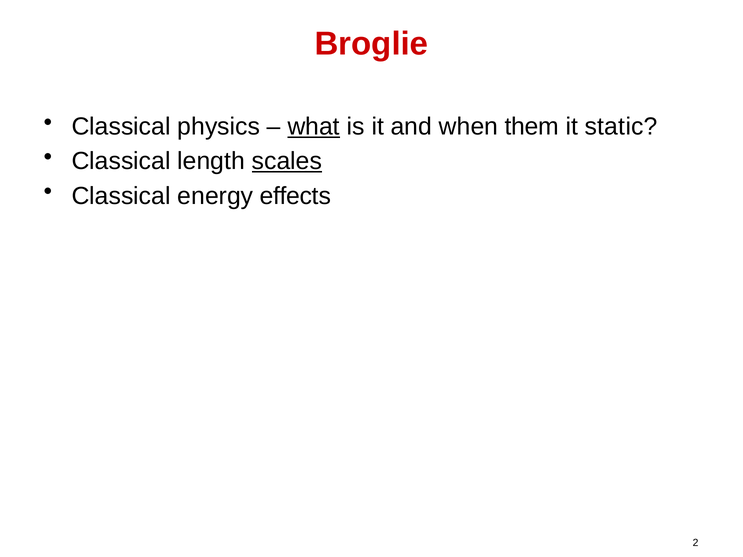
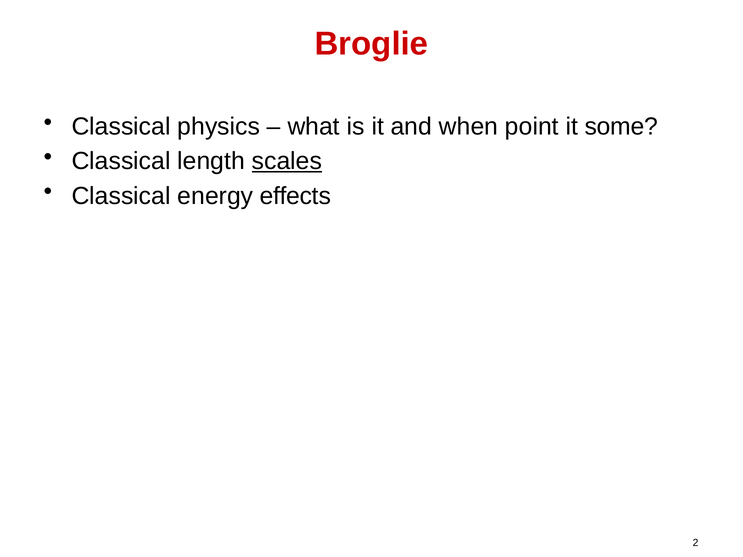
what underline: present -> none
them: them -> point
static: static -> some
